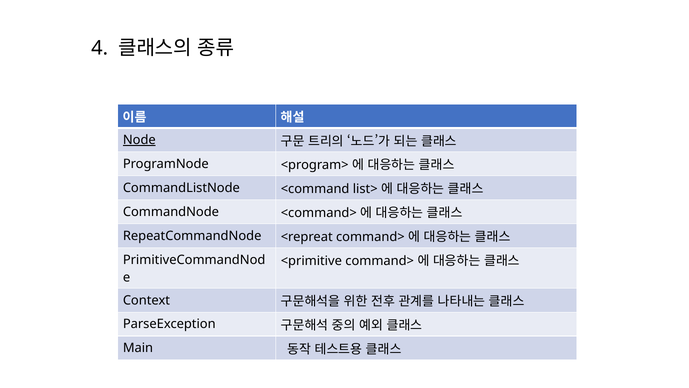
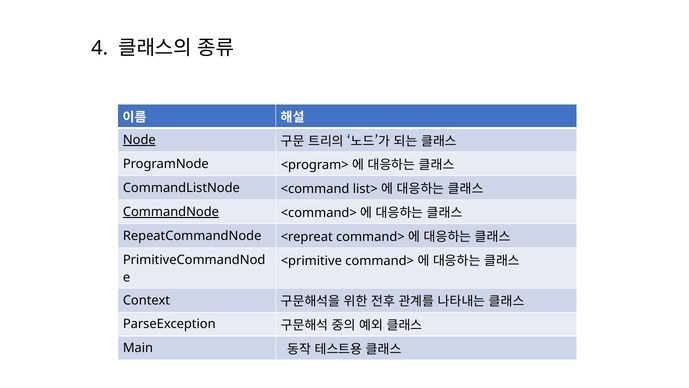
CommandNode underline: none -> present
